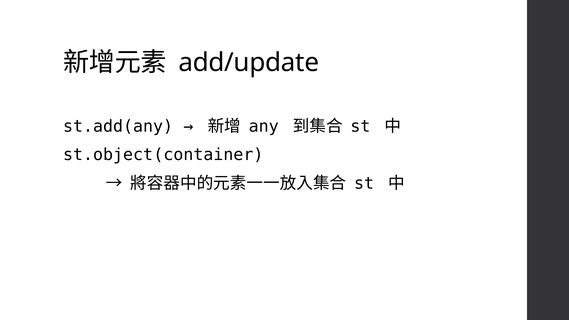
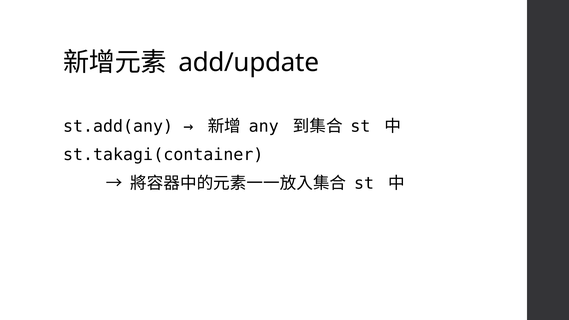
st.object(container: st.object(container -> st.takagi(container
